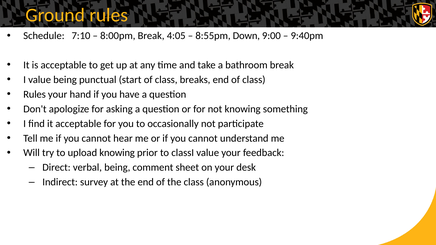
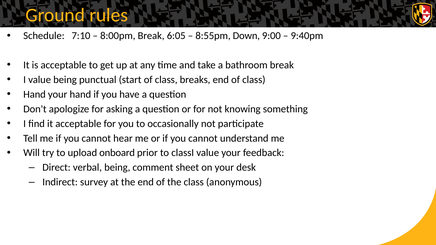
4:05: 4:05 -> 6:05
Rules at (35, 94): Rules -> Hand
upload knowing: knowing -> onboard
